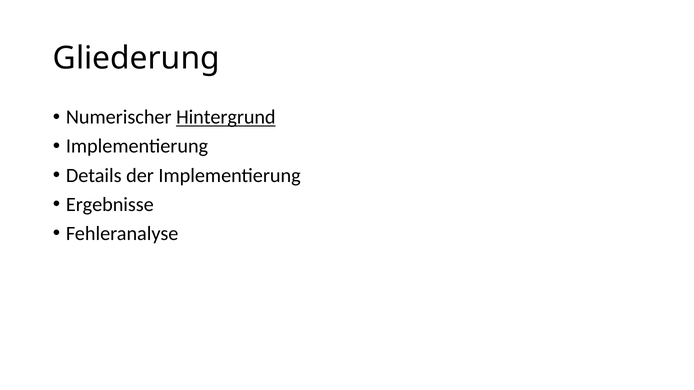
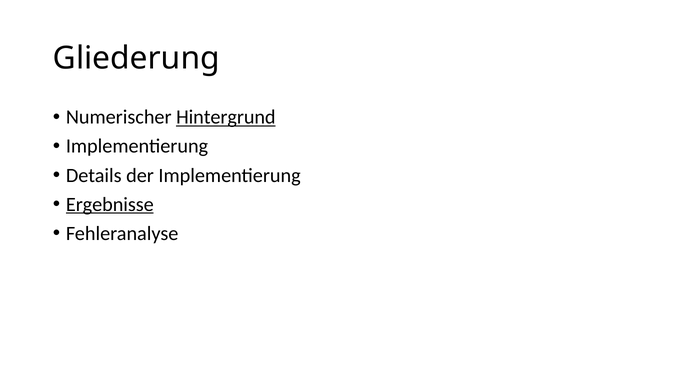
Ergebnisse underline: none -> present
